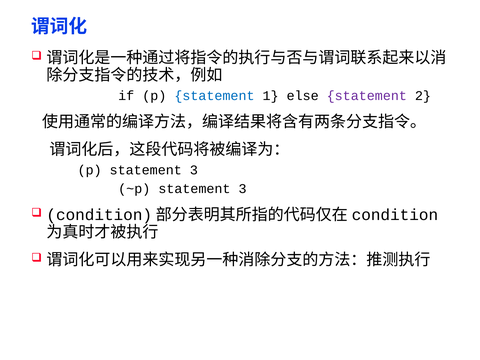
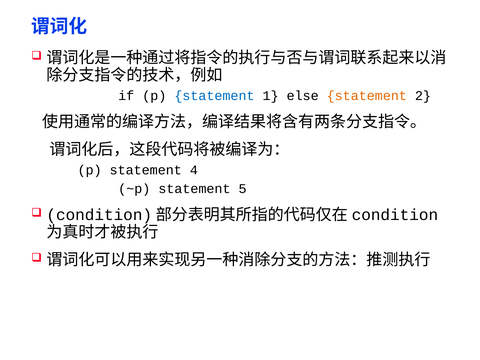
statement at (367, 96) colour: purple -> orange
p statement 3: 3 -> 4
~p statement 3: 3 -> 5
